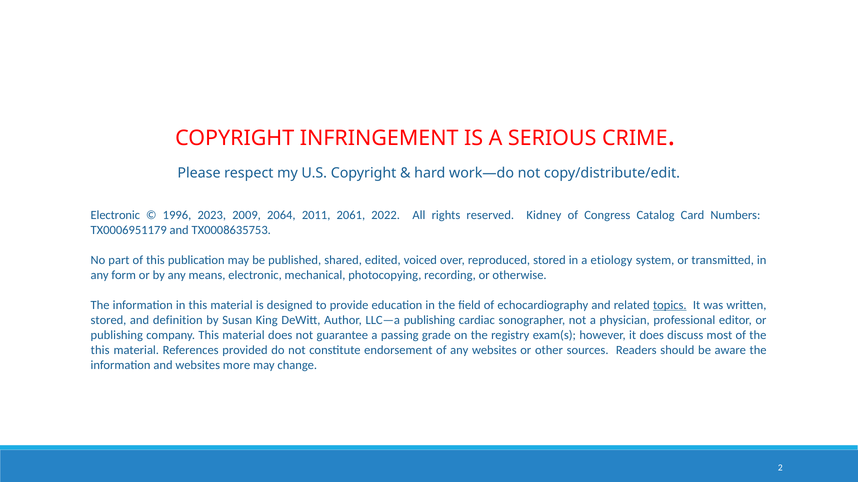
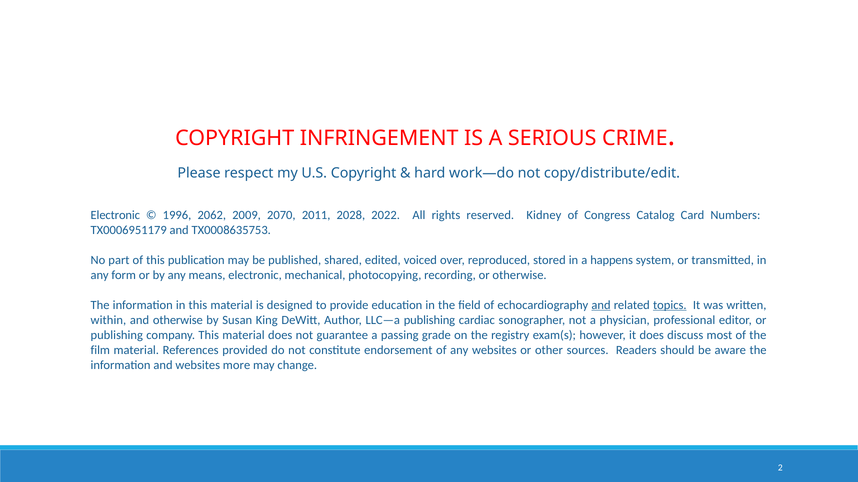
2023: 2023 -> 2062
2064: 2064 -> 2070
2061: 2061 -> 2028
etiology: etiology -> happens
and at (601, 305) underline: none -> present
stored at (108, 320): stored -> within
and definition: definition -> otherwise
this at (100, 350): this -> film
